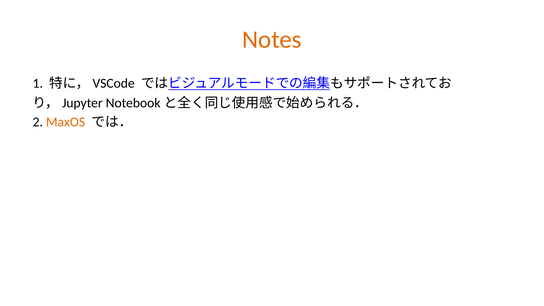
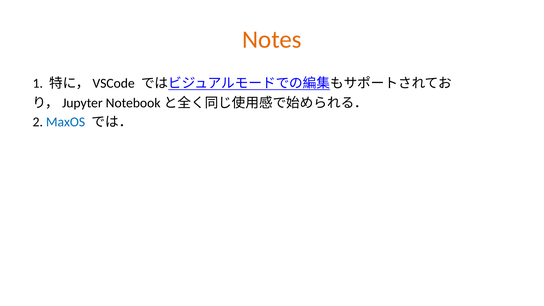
MaxOS colour: orange -> blue
